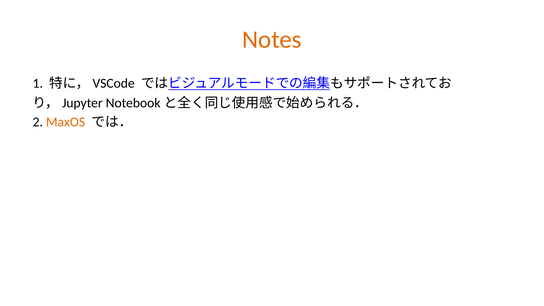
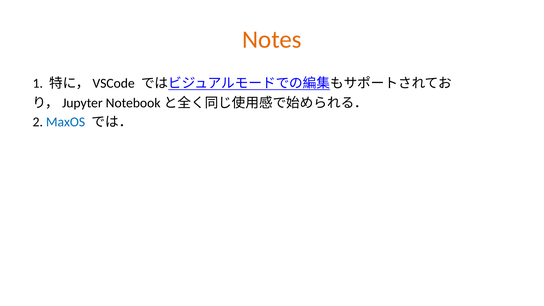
MaxOS colour: orange -> blue
